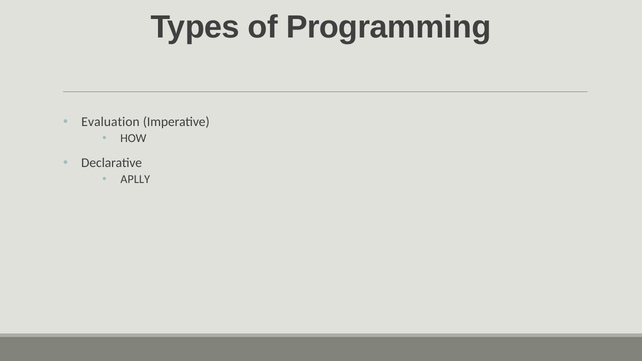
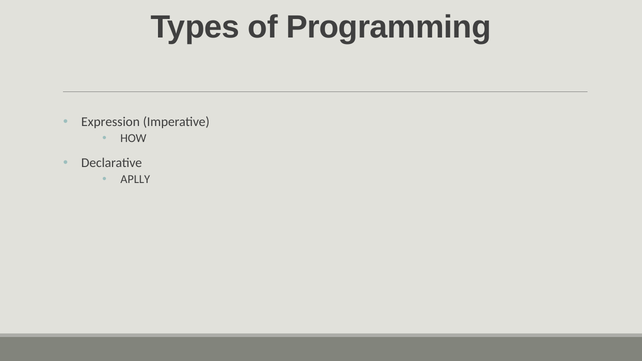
Evaluation: Evaluation -> Expression
